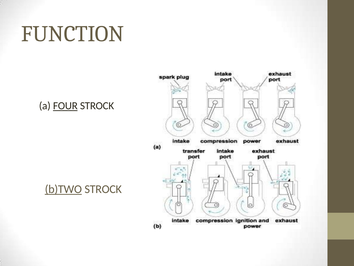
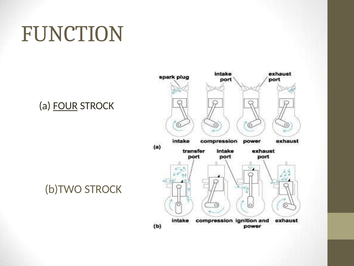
b)TWO underline: present -> none
